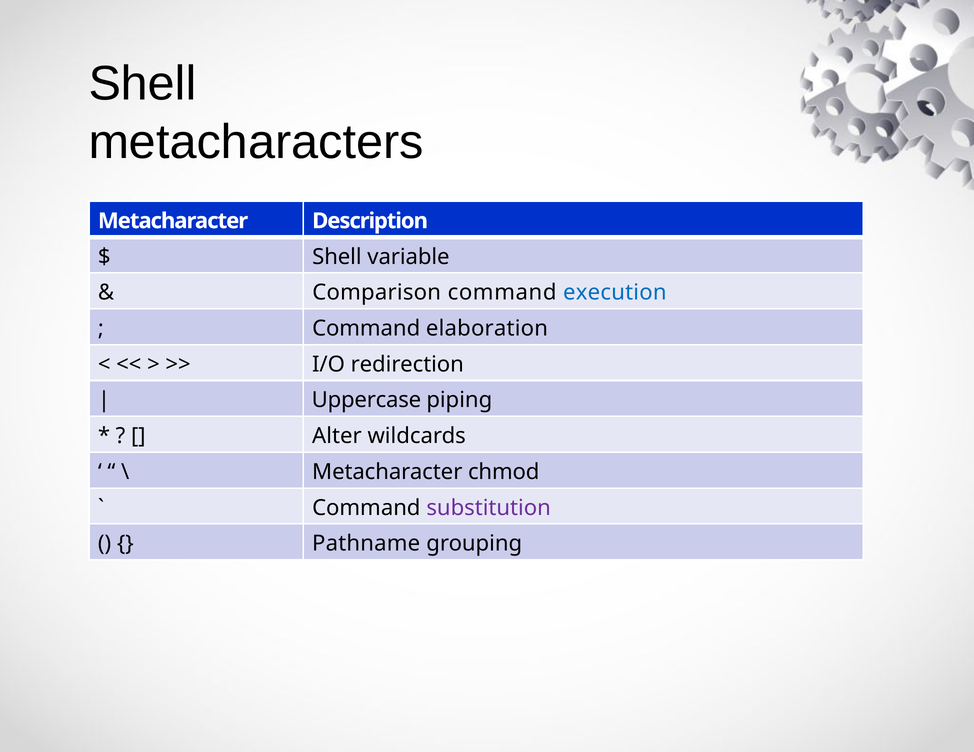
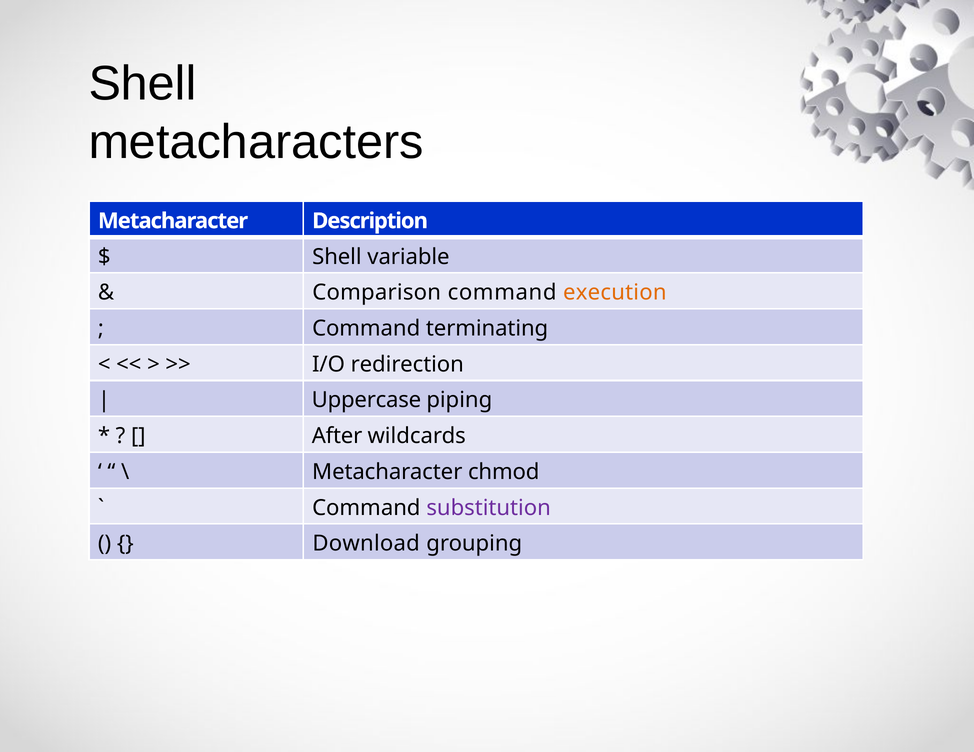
execution colour: blue -> orange
elaboration: elaboration -> terminating
Alter: Alter -> After
Pathname: Pathname -> Download
